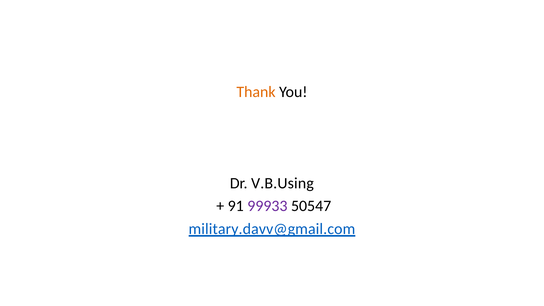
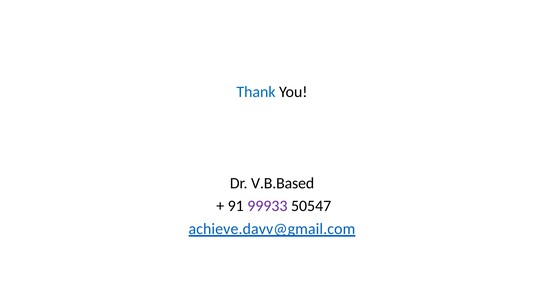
Thank colour: orange -> blue
V.B.Using: V.B.Using -> V.B.Based
military.davv@gmail.com: military.davv@gmail.com -> achieve.davv@gmail.com
